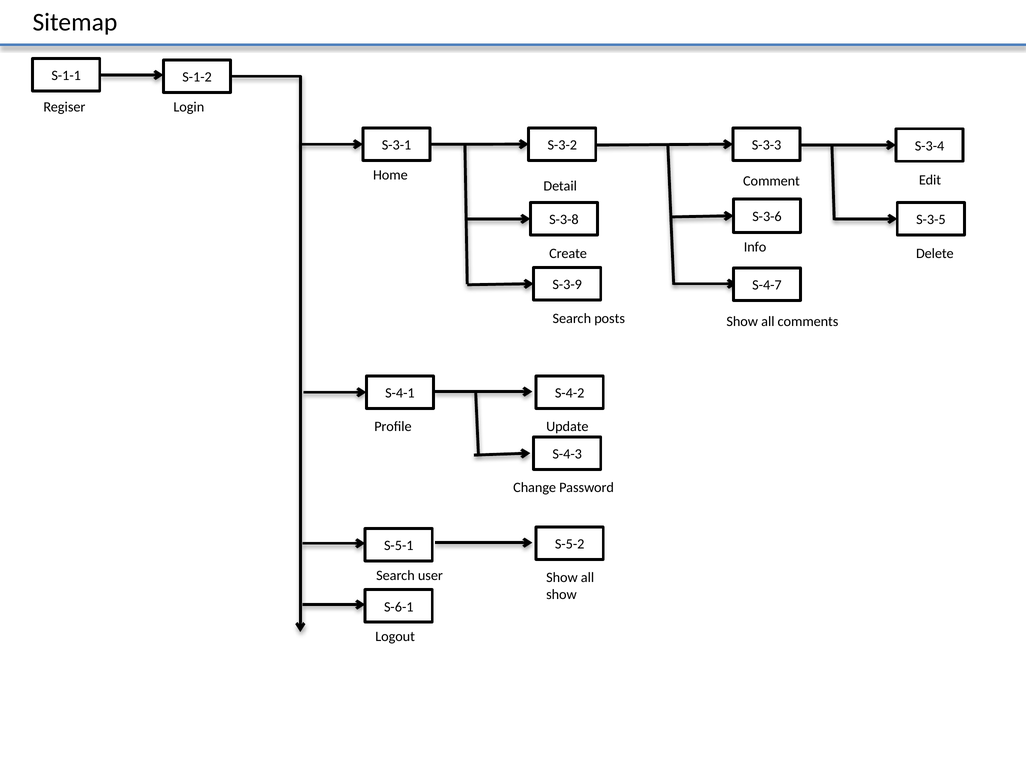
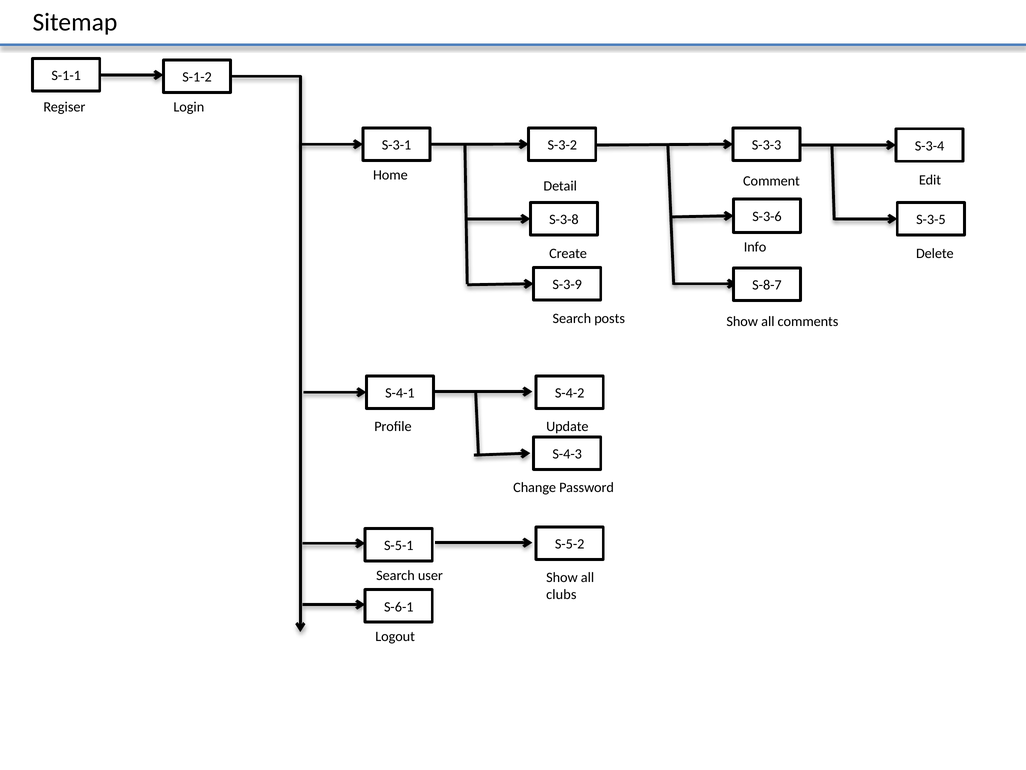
S-4-7: S-4-7 -> S-8-7
show at (561, 594): show -> clubs
